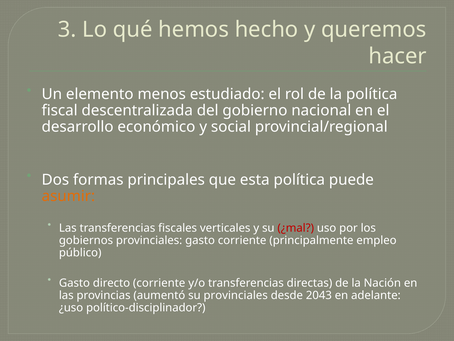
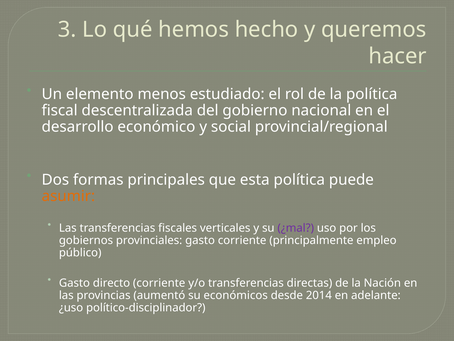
¿mal colour: red -> purple
su provinciales: provinciales -> económicos
2043: 2043 -> 2014
